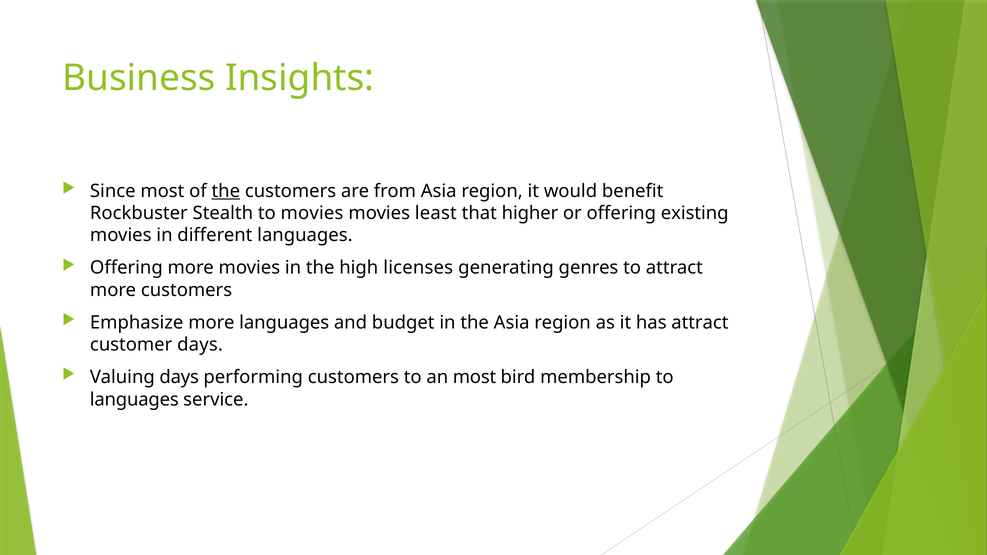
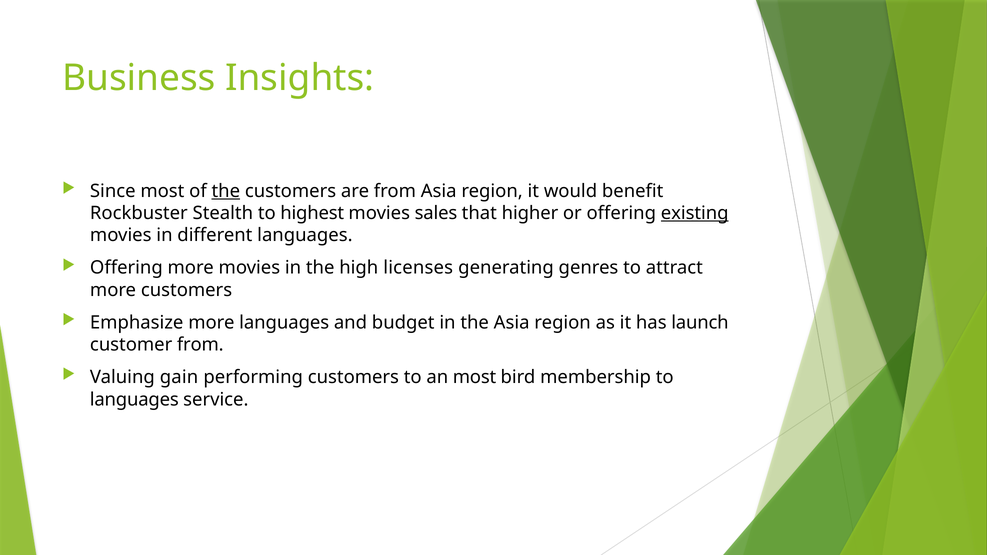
to movies: movies -> highest
least: least -> sales
existing underline: none -> present
has attract: attract -> launch
customer days: days -> from
Valuing days: days -> gain
